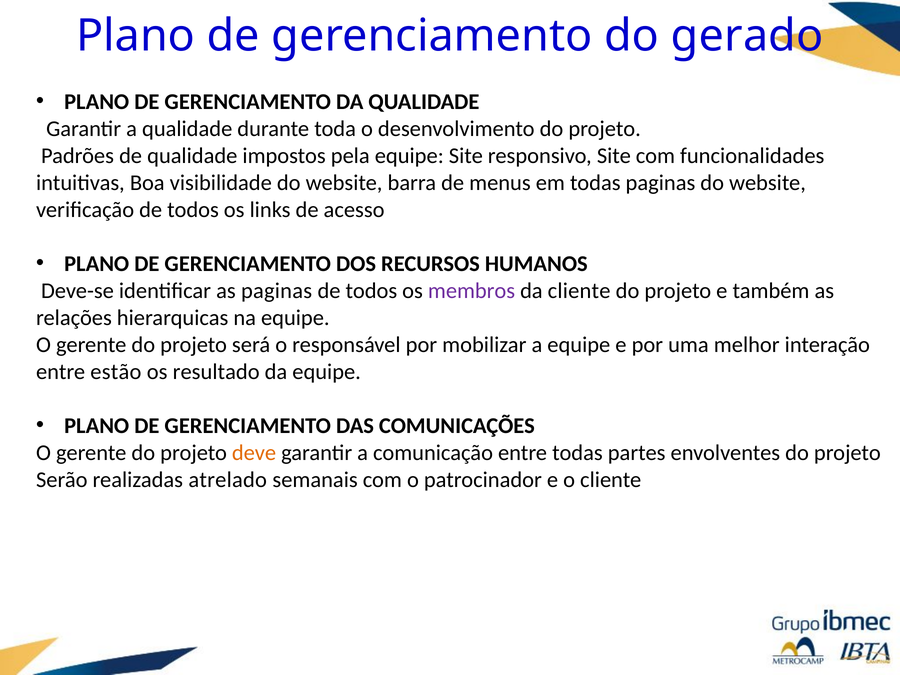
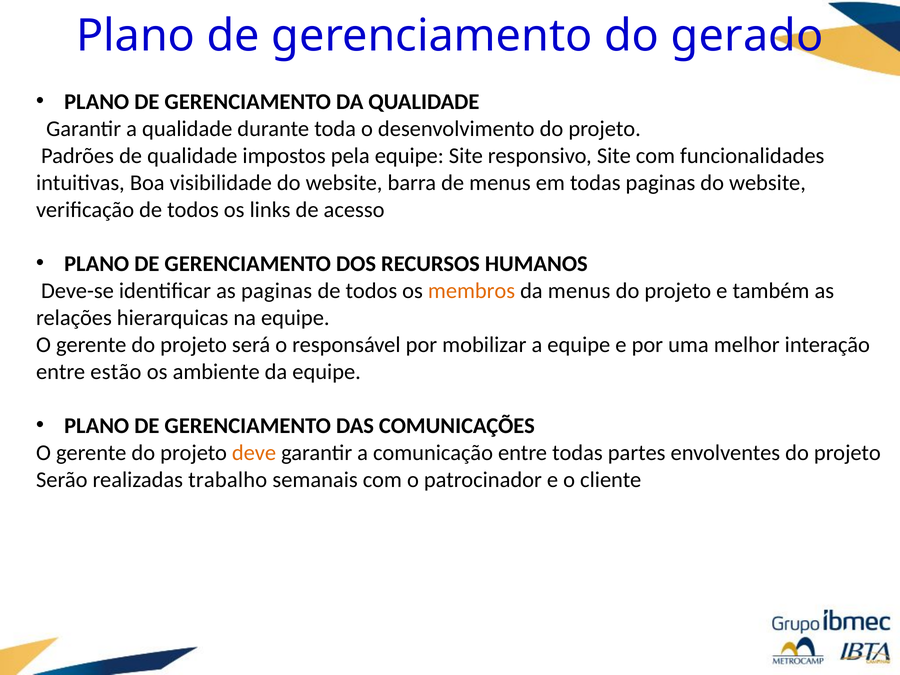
membros colour: purple -> orange
da cliente: cliente -> menus
resultado: resultado -> ambiente
atrelado: atrelado -> trabalho
